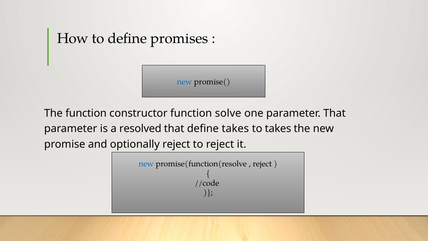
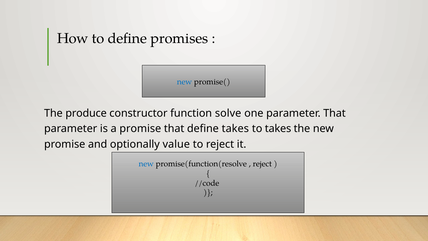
The function: function -> produce
a resolved: resolved -> promise
optionally reject: reject -> value
